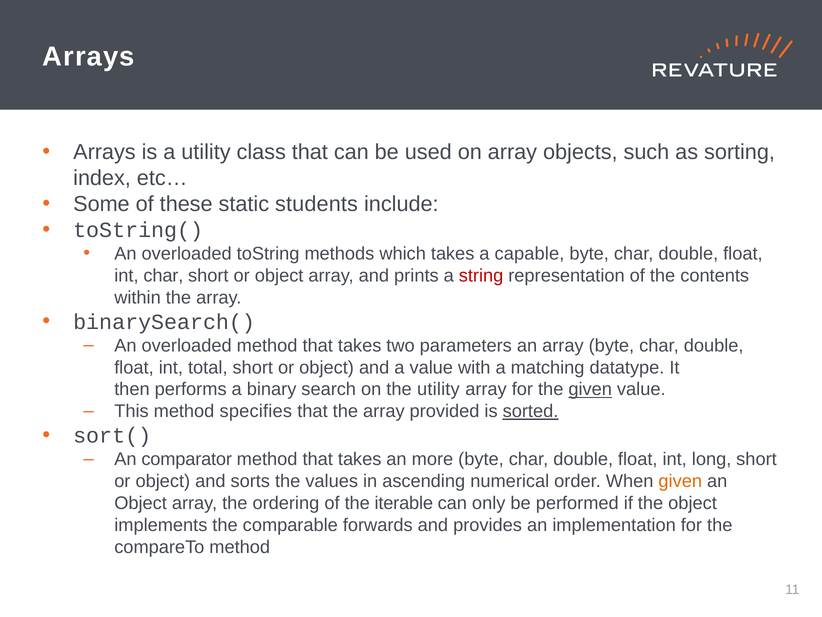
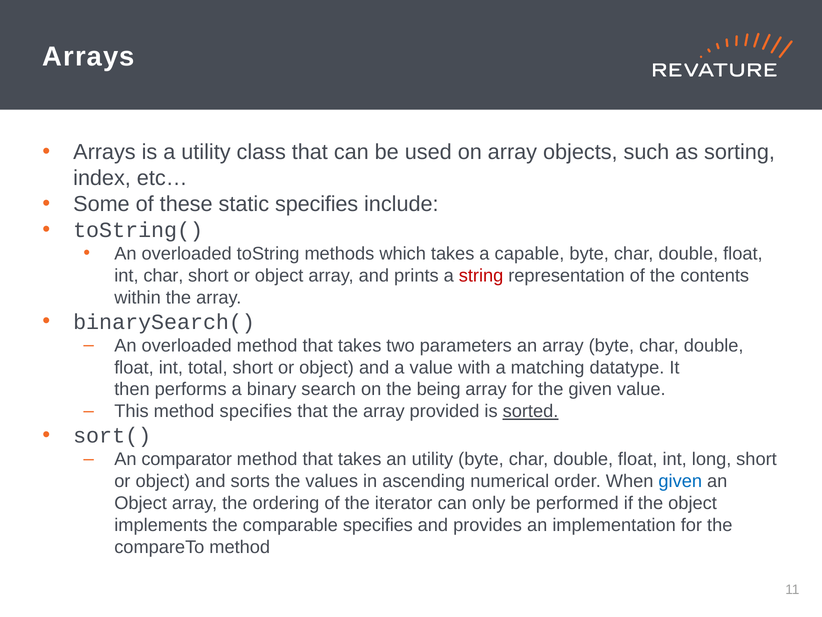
static students: students -> specifies
the utility: utility -> being
given at (590, 389) underline: present -> none
an more: more -> utility
given at (680, 481) colour: orange -> blue
iterable: iterable -> iterator
comparable forwards: forwards -> specifies
